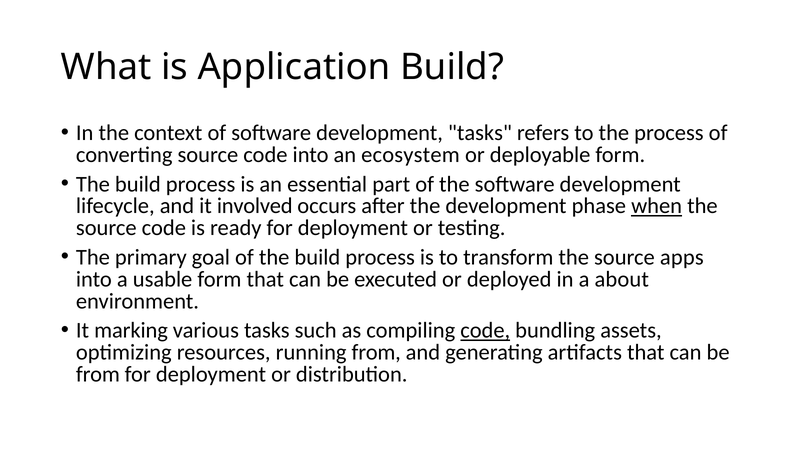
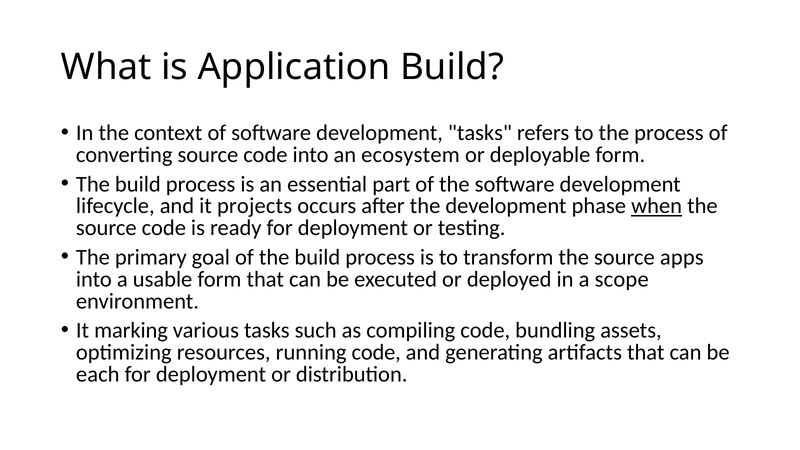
involved: involved -> projects
about: about -> scope
code at (485, 331) underline: present -> none
running from: from -> code
from at (98, 374): from -> each
